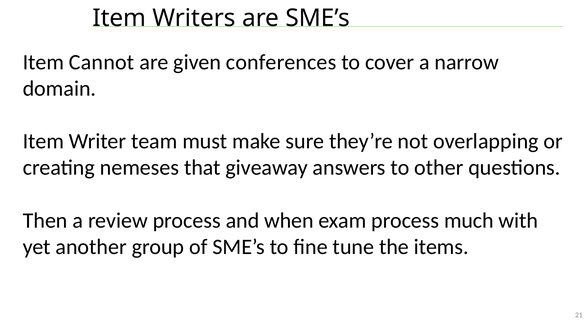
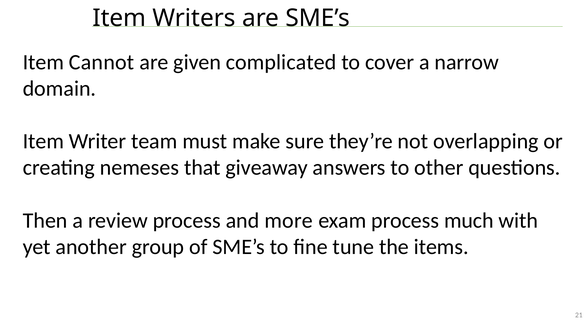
conferences: conferences -> complicated
when: when -> more
